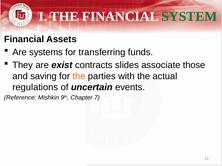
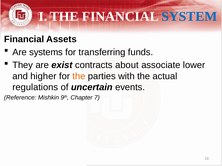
SYSTEM colour: green -> blue
slides: slides -> about
those: those -> lower
saving: saving -> higher
